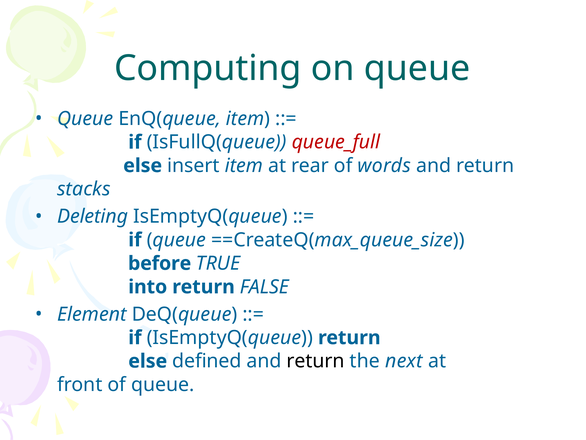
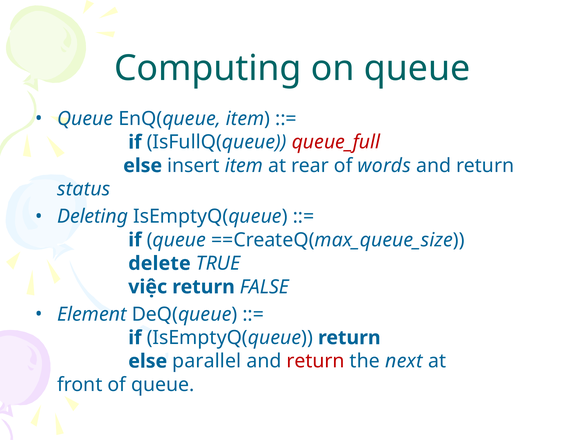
stacks: stacks -> status
before: before -> delete
into: into -> việc
defined: defined -> parallel
return at (316, 361) colour: black -> red
